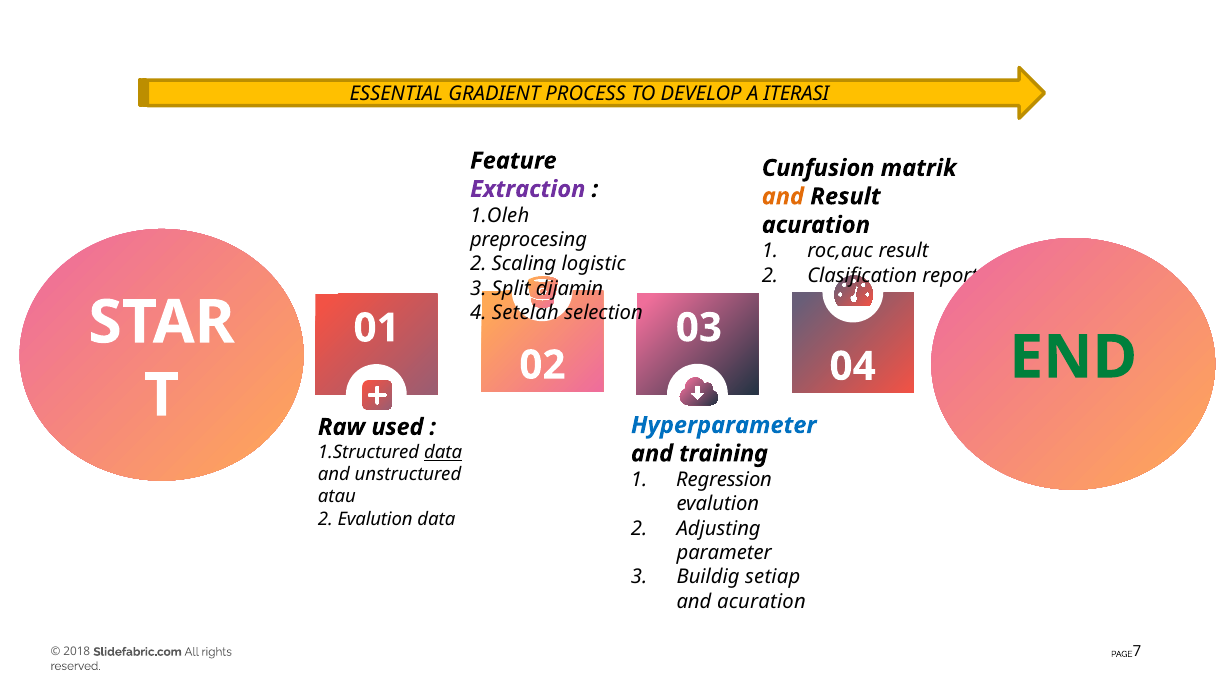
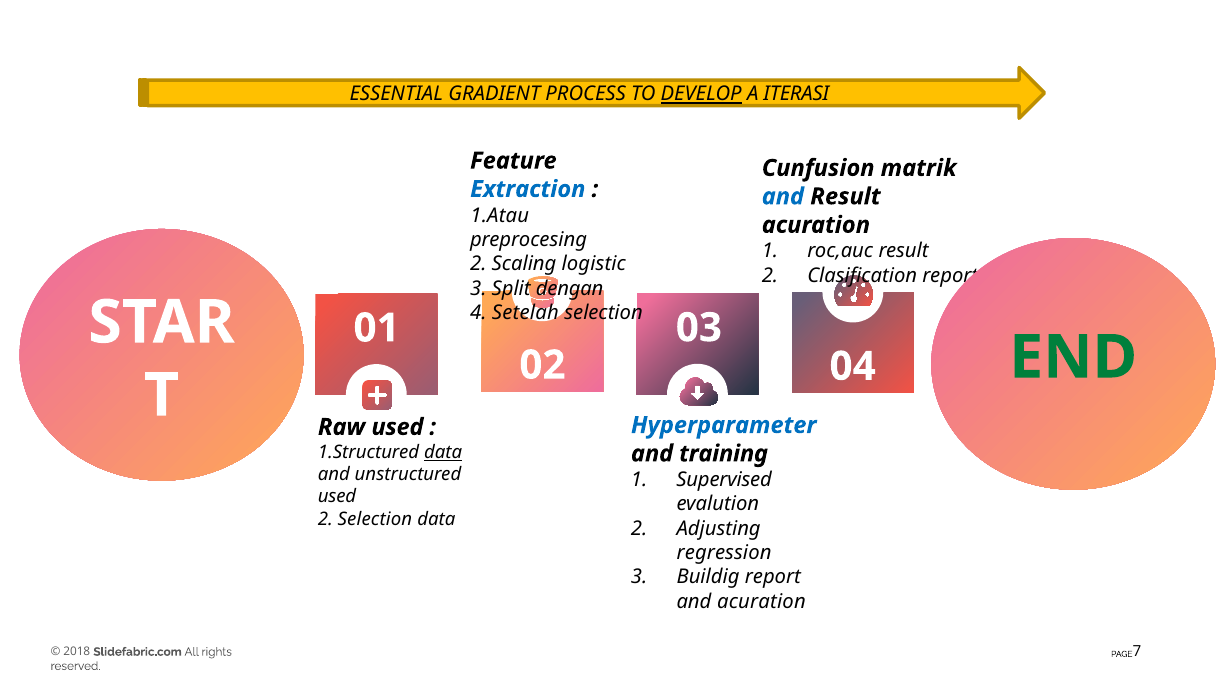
DEVELOP underline: none -> present
Extraction colour: purple -> blue
and at (783, 196) colour: orange -> blue
1.Oleh: 1.Oleh -> 1.Atau
dijamin: dijamin -> dengan
Regression: Regression -> Supervised
atau at (337, 496): atau -> used
2 Evalution: Evalution -> Selection
parameter: parameter -> regression
Buildig setiap: setiap -> report
